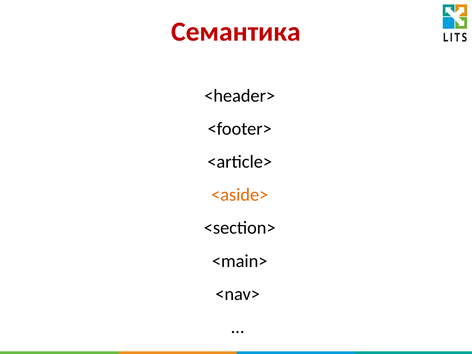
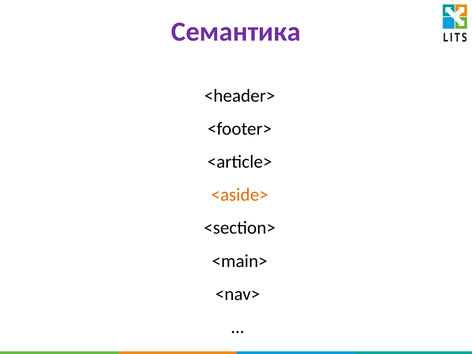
Семантика colour: red -> purple
